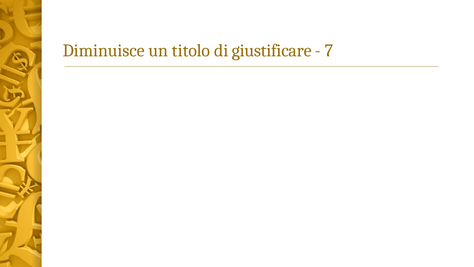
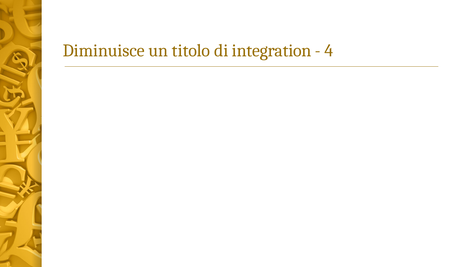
giustificare: giustificare -> integration
7: 7 -> 4
